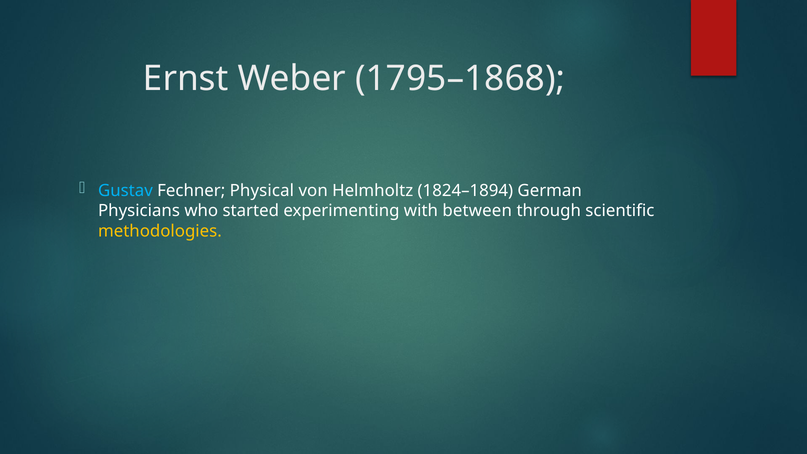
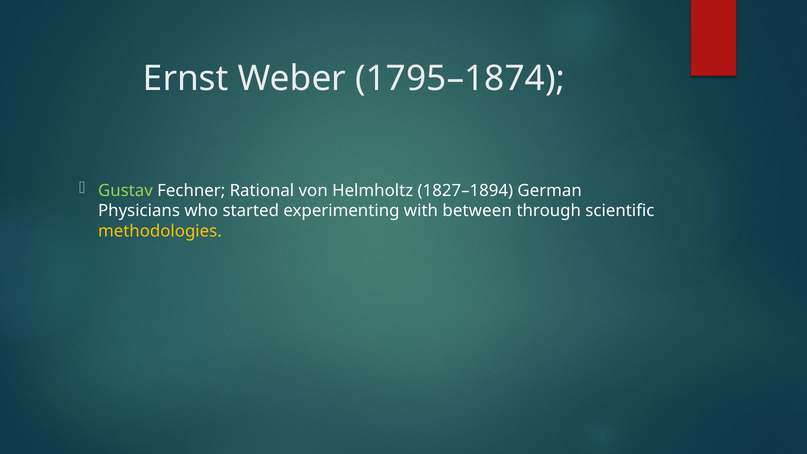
1795–1868: 1795–1868 -> 1795–1874
Gustav colour: light blue -> light green
Physical: Physical -> Rational
1824–1894: 1824–1894 -> 1827–1894
